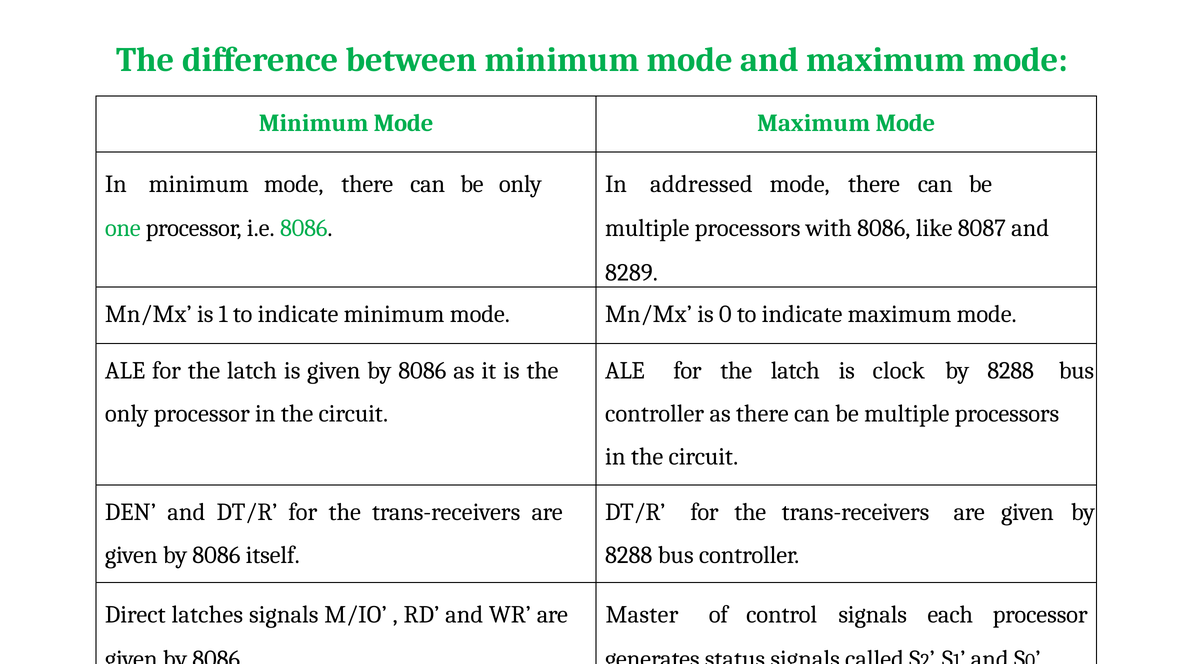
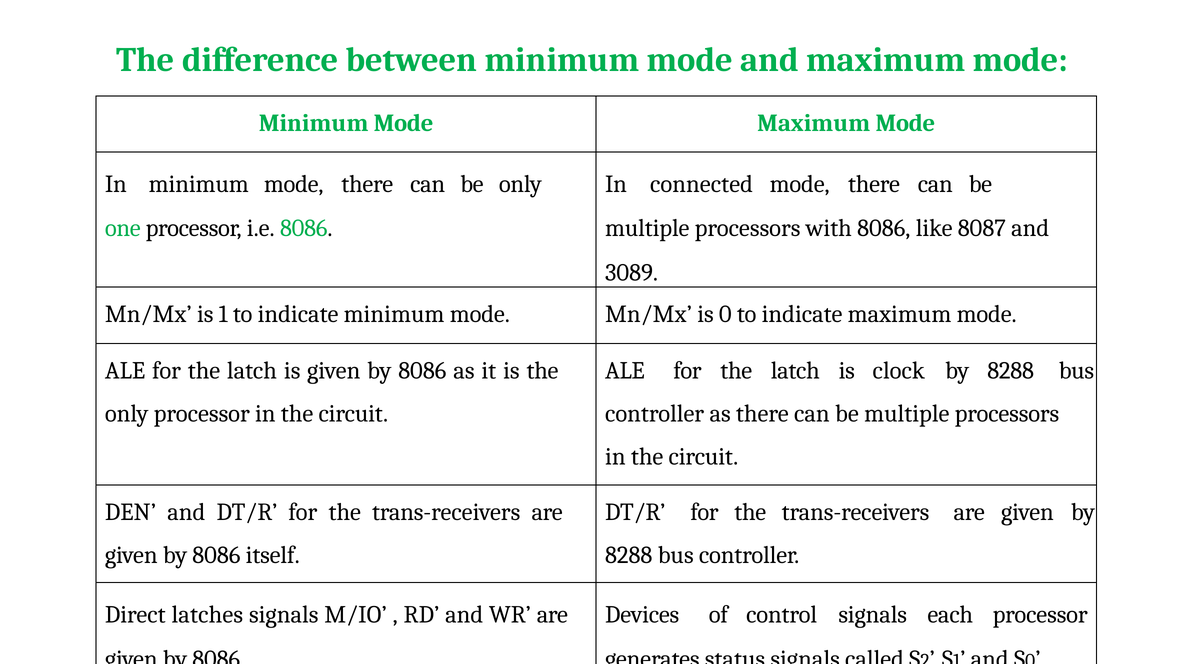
addressed: addressed -> connected
8289: 8289 -> 3089
Master: Master -> Devices
